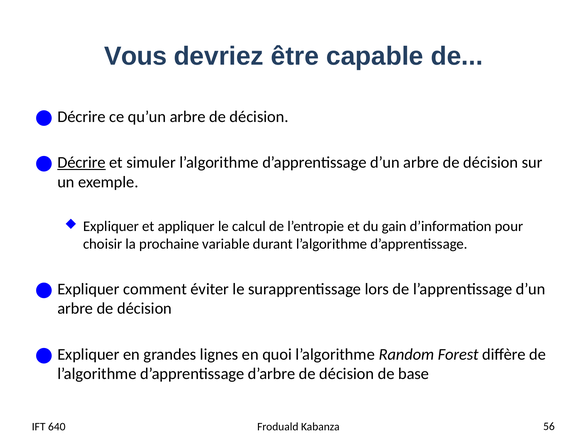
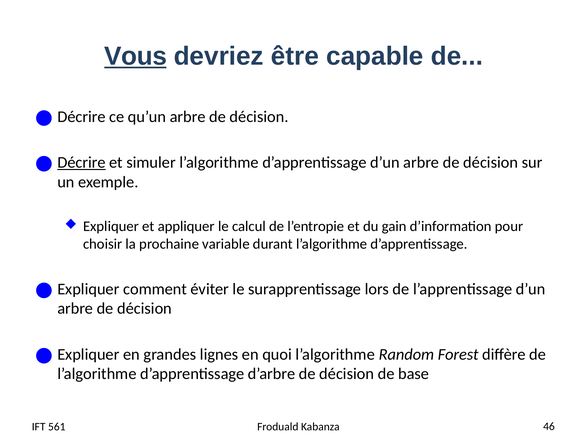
Vous underline: none -> present
640: 640 -> 561
56: 56 -> 46
